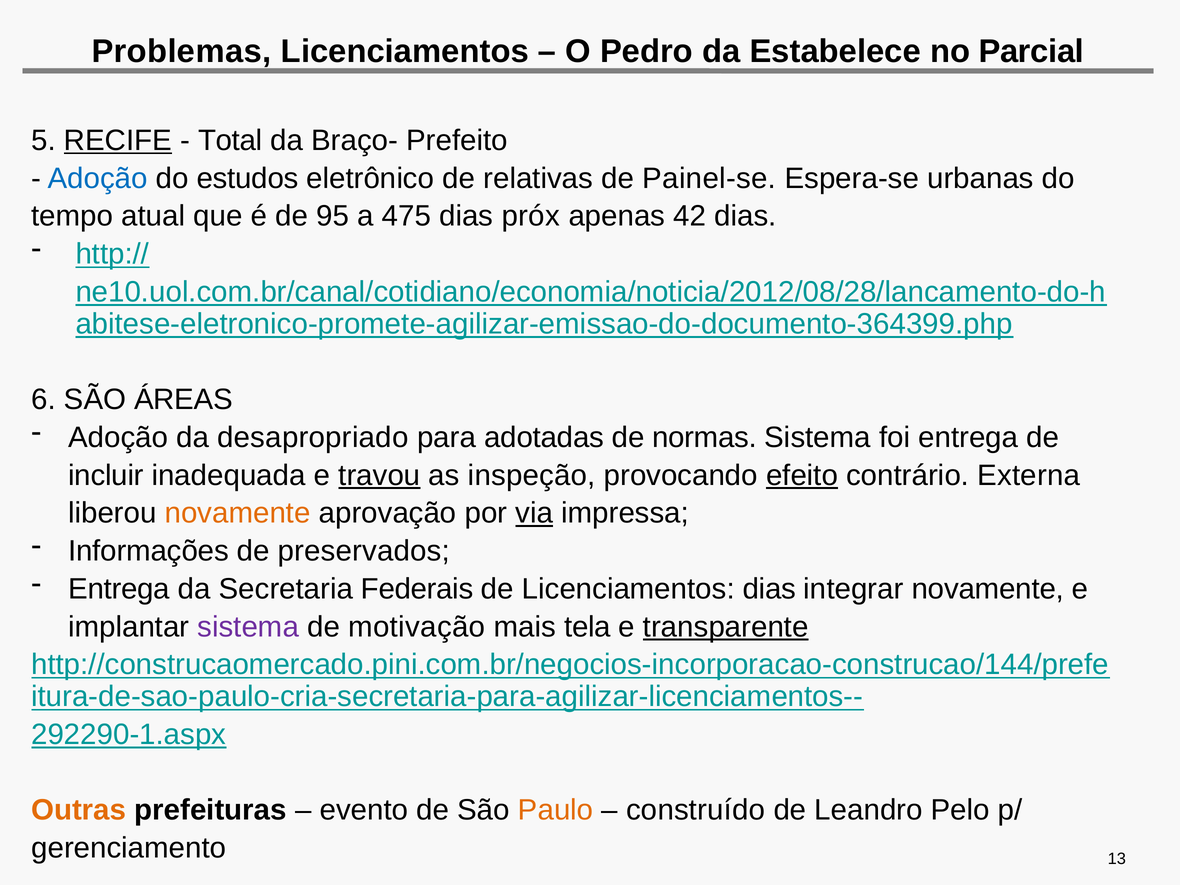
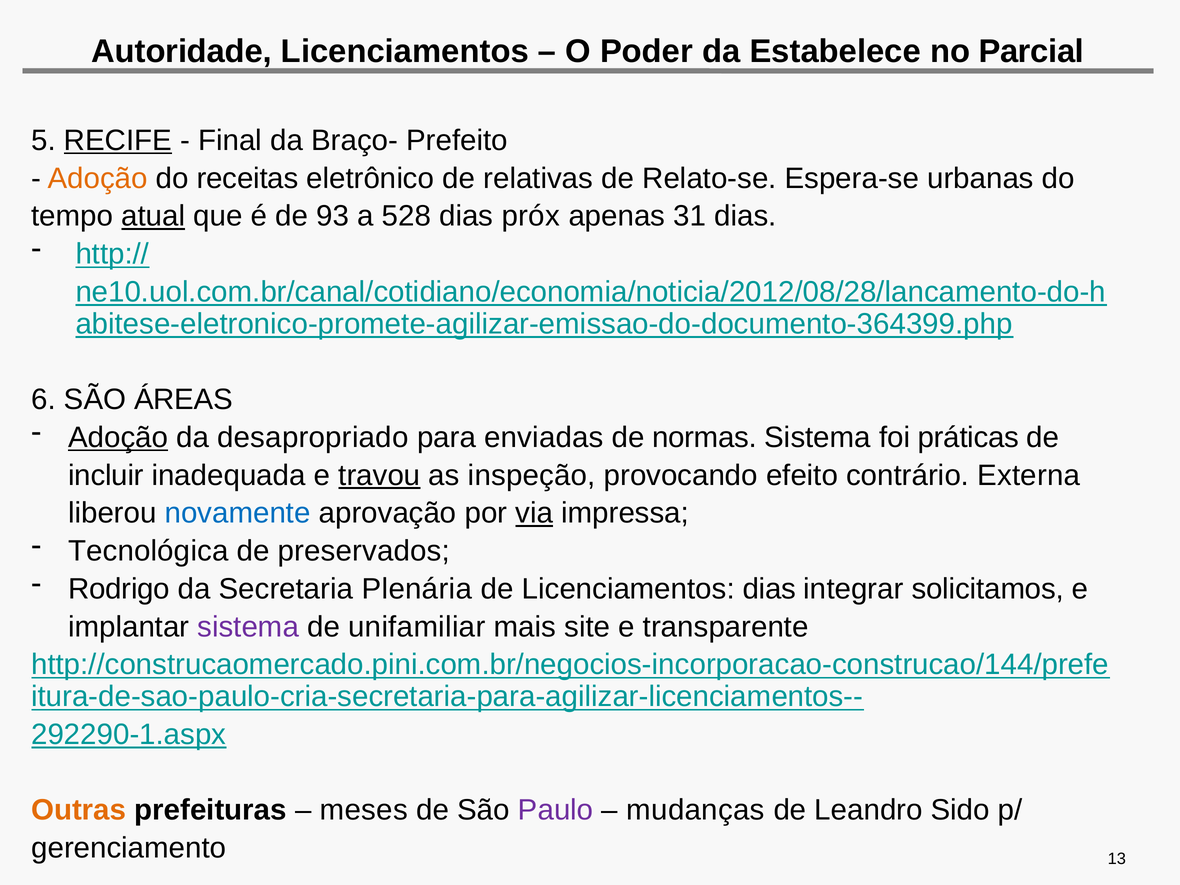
Problemas: Problemas -> Autoridade
Pedro: Pedro -> Poder
Total: Total -> Final
Adoção at (98, 178) colour: blue -> orange
estudos: estudos -> receitas
Painel-se: Painel-se -> Relato-se
atual underline: none -> present
95: 95 -> 93
475: 475 -> 528
42: 42 -> 31
Adoção at (118, 438) underline: none -> present
adotadas: adotadas -> enviadas
foi entrega: entrega -> práticas
efeito underline: present -> none
novamente at (238, 513) colour: orange -> blue
Informações: Informações -> Tecnológica
Entrega at (119, 589): Entrega -> Rodrigo
Federais: Federais -> Plenária
integrar novamente: novamente -> solicitamos
motivação: motivação -> unifamiliar
tela: tela -> site
transparente underline: present -> none
evento: evento -> meses
Paulo colour: orange -> purple
construído: construído -> mudanças
Pelo: Pelo -> Sido
